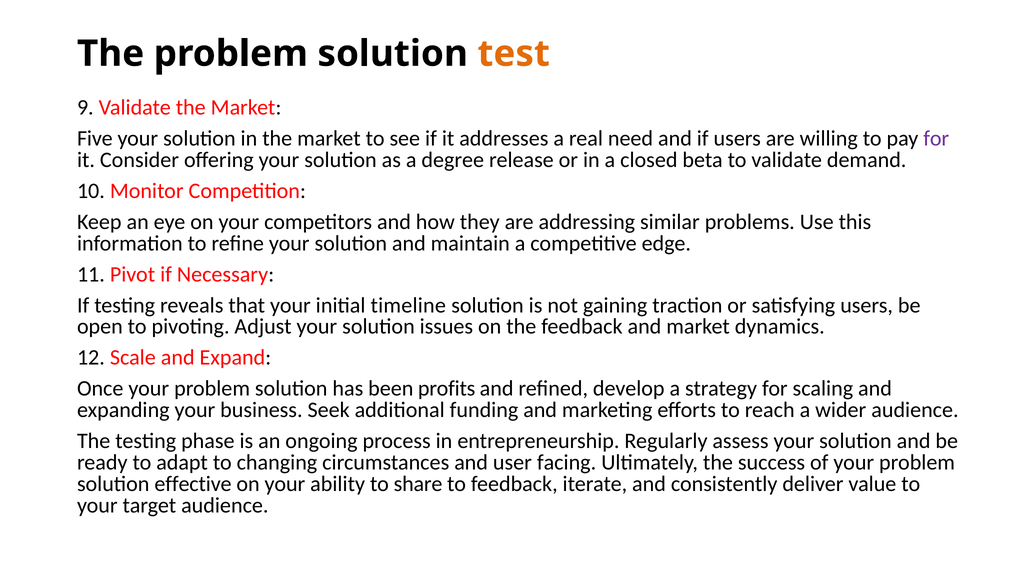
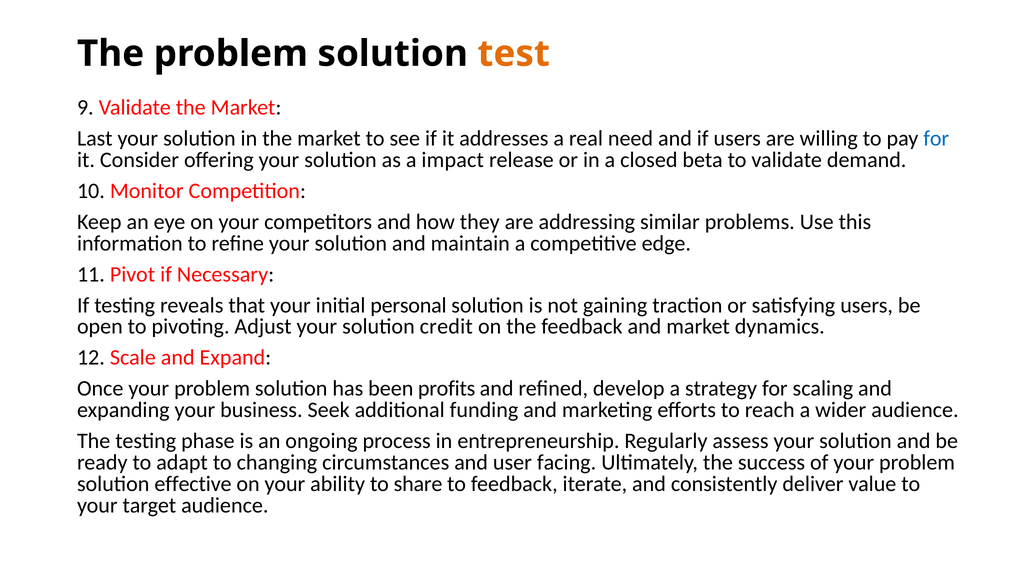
Five: Five -> Last
for at (936, 139) colour: purple -> blue
degree: degree -> impact
timeline: timeline -> personal
issues: issues -> credit
